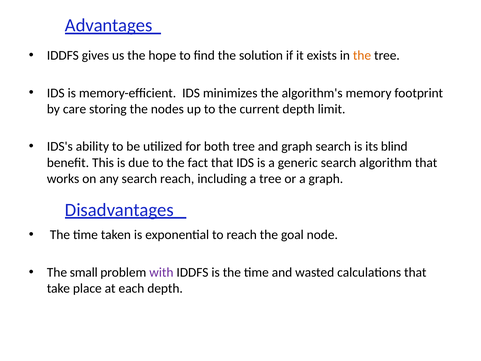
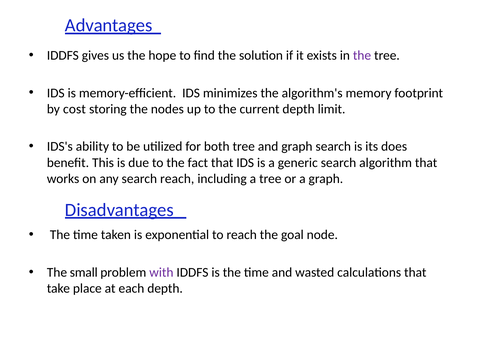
the at (362, 55) colour: orange -> purple
care: care -> cost
blind: blind -> does
